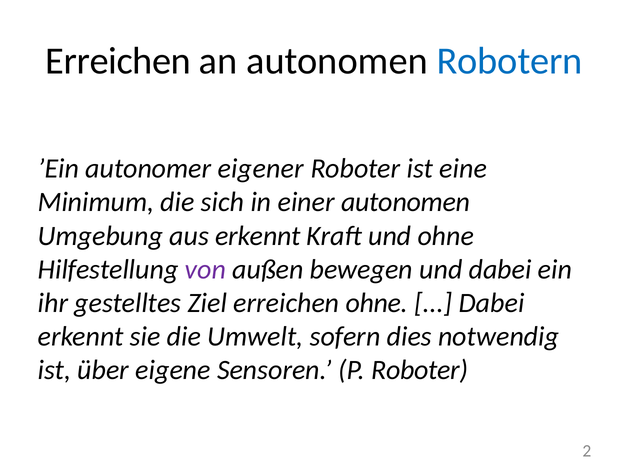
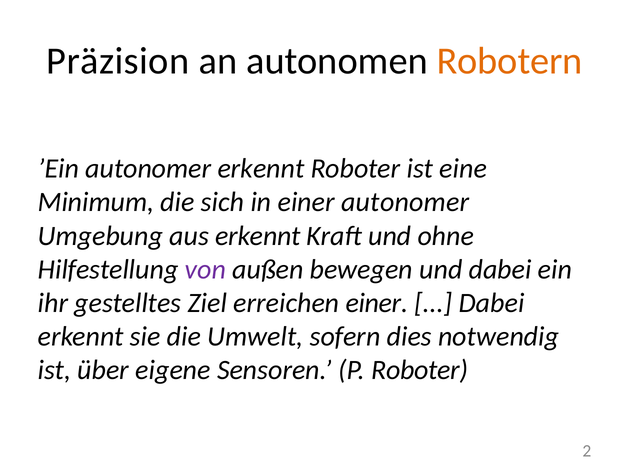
Erreichen at (118, 61): Erreichen -> Präzision
Robotern colour: blue -> orange
autonomer eigener: eigener -> erkennt
einer autonomen: autonomen -> autonomer
erreichen ohne: ohne -> einer
